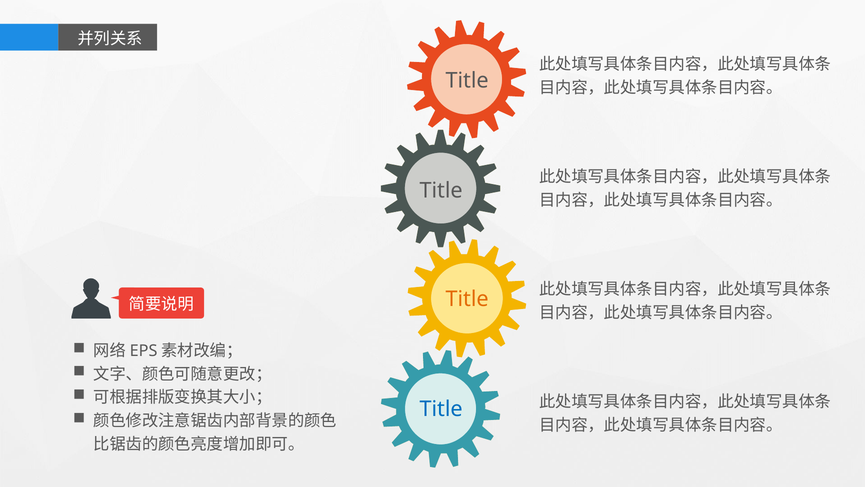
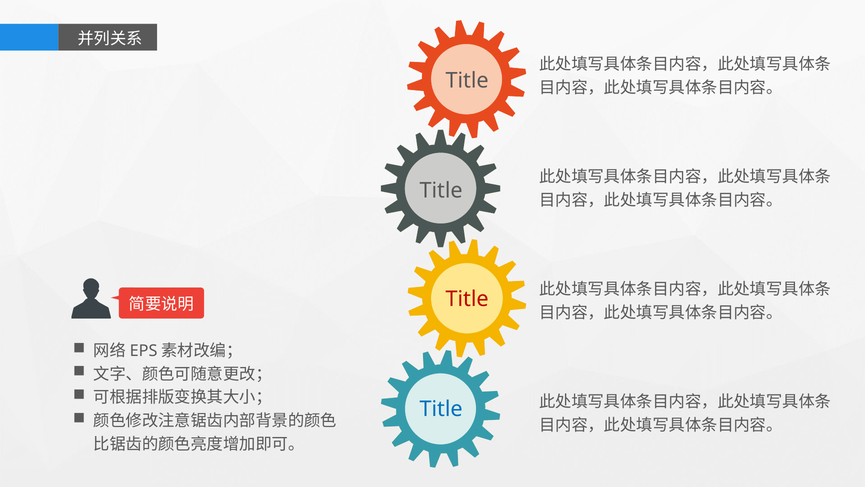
Title at (467, 299) colour: orange -> red
